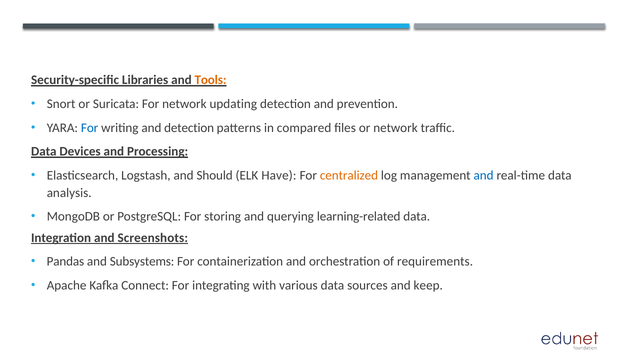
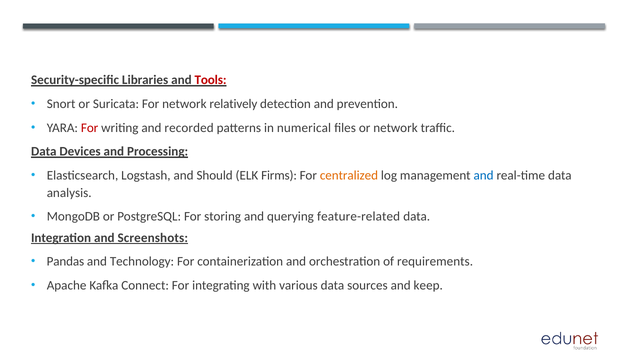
Tools colour: orange -> red
updating: updating -> relatively
For at (90, 128) colour: blue -> red
and detection: detection -> recorded
compared: compared -> numerical
Have: Have -> Firms
learning-related: learning-related -> feature-related
Subsystems: Subsystems -> Technology
